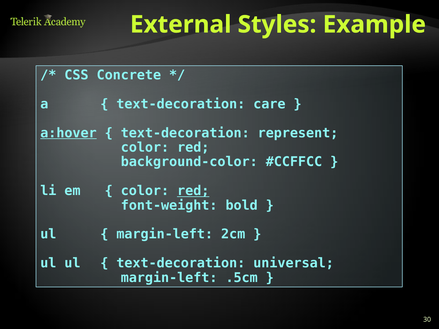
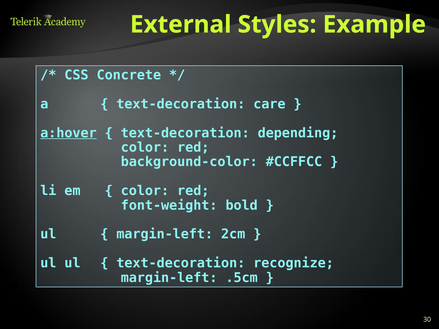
represent: represent -> depending
red at (193, 191) underline: present -> none
universal: universal -> recognize
